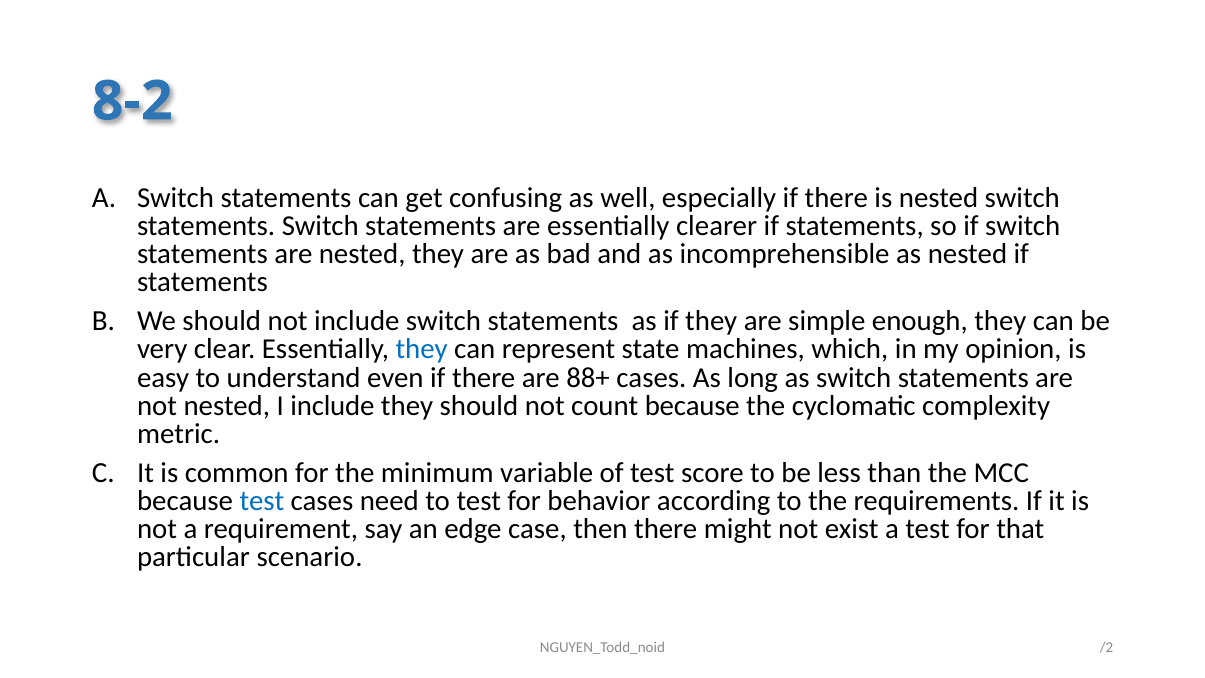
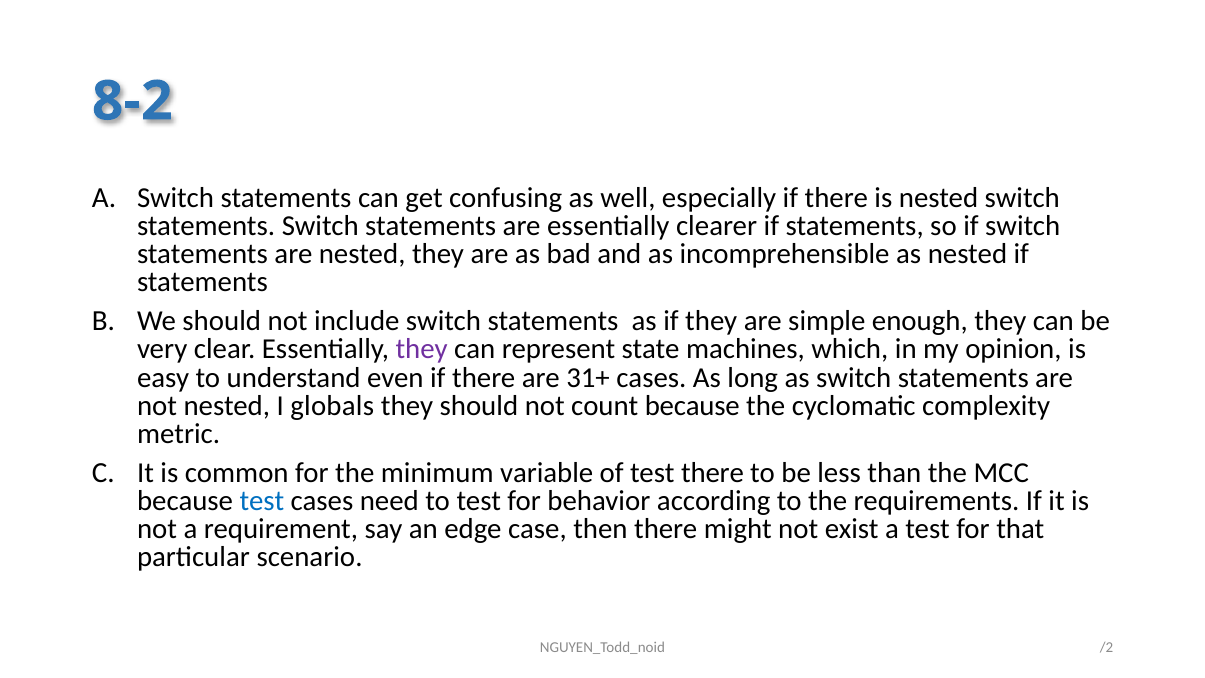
they at (422, 349) colour: blue -> purple
88+: 88+ -> 31+
I include: include -> globals
test score: score -> there
